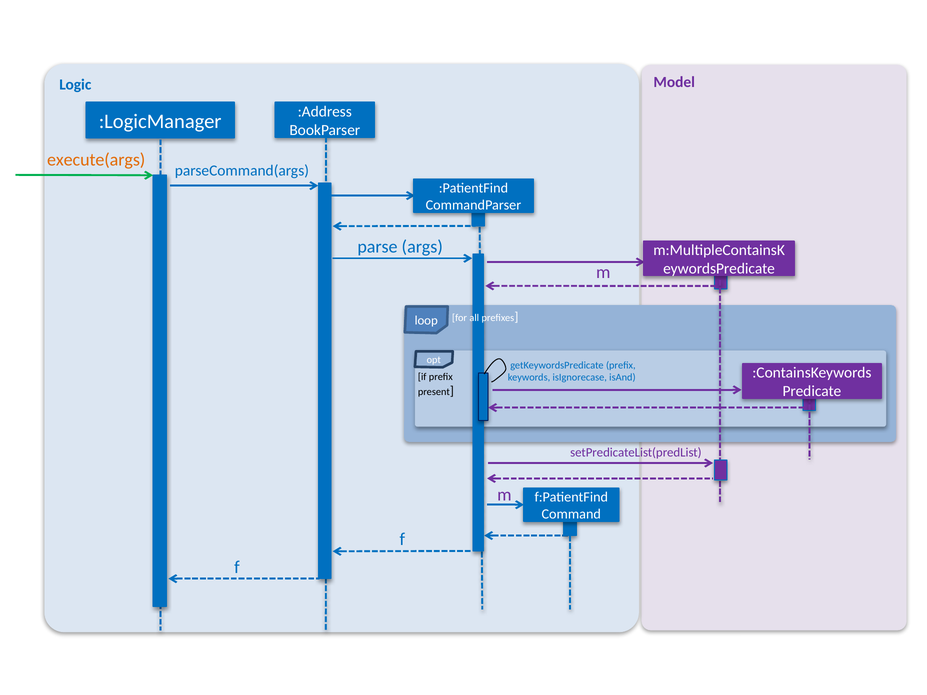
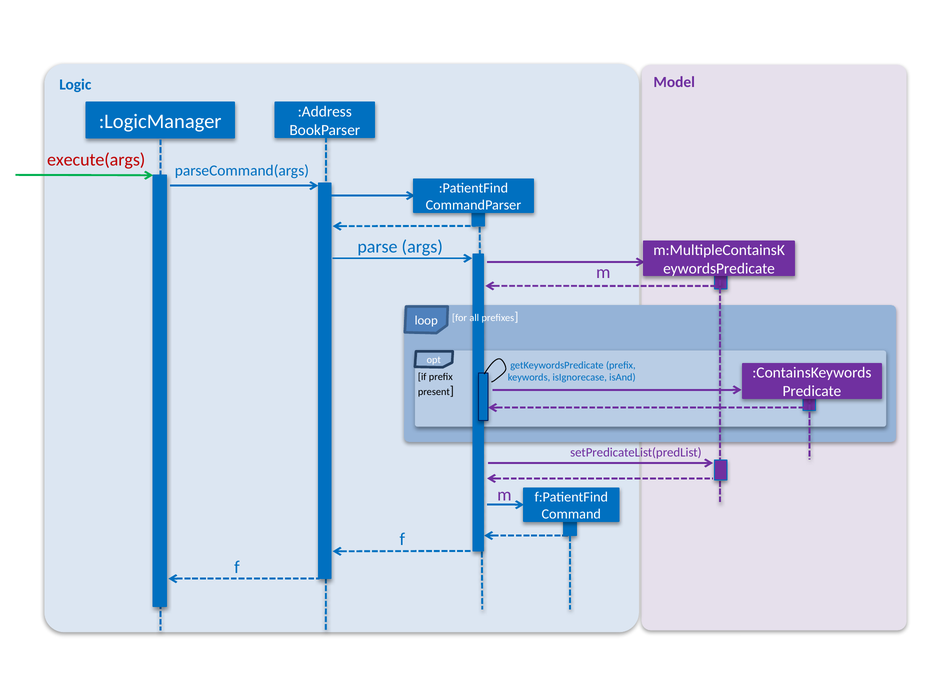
execute(args colour: orange -> red
